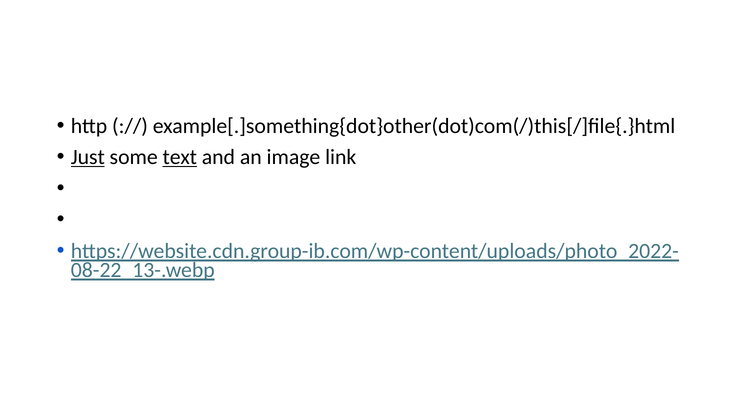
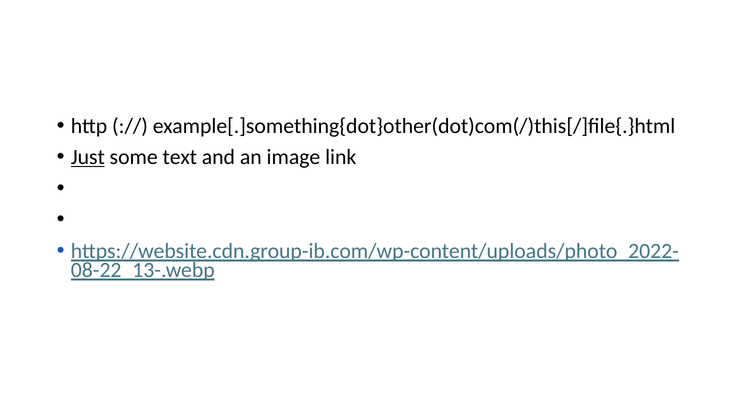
text underline: present -> none
